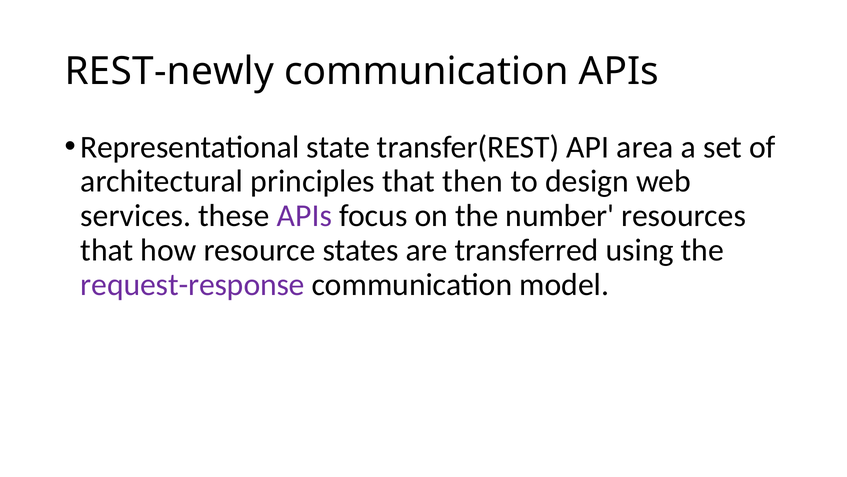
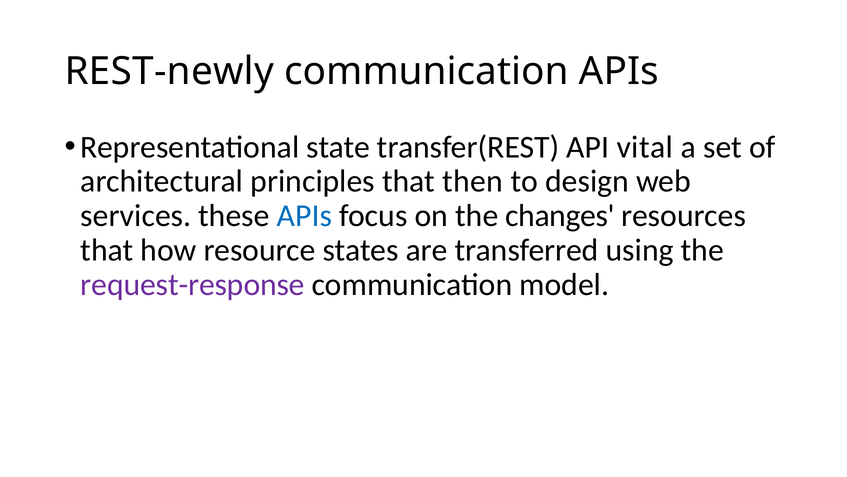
area: area -> vital
APIs at (304, 216) colour: purple -> blue
number: number -> changes
